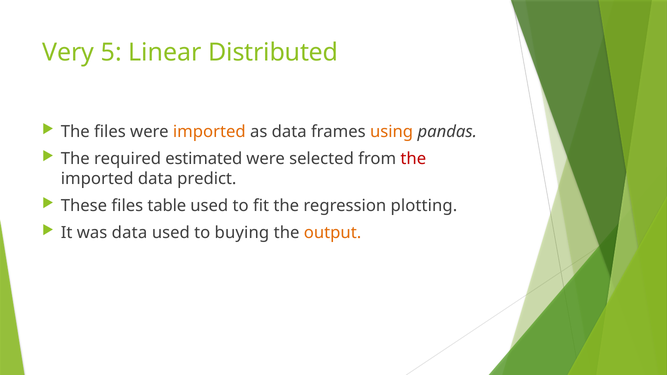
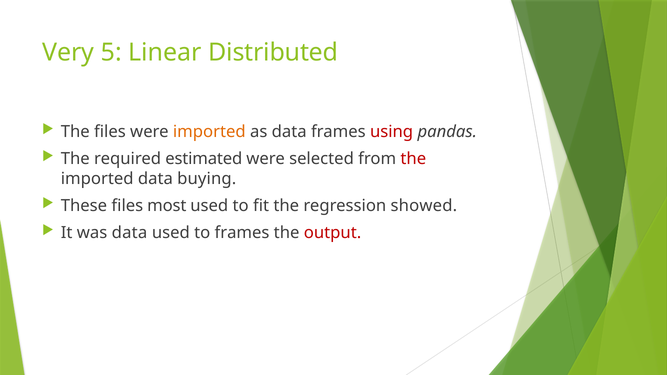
using colour: orange -> red
predict: predict -> buying
table: table -> most
plotting: plotting -> showed
to buying: buying -> frames
output colour: orange -> red
